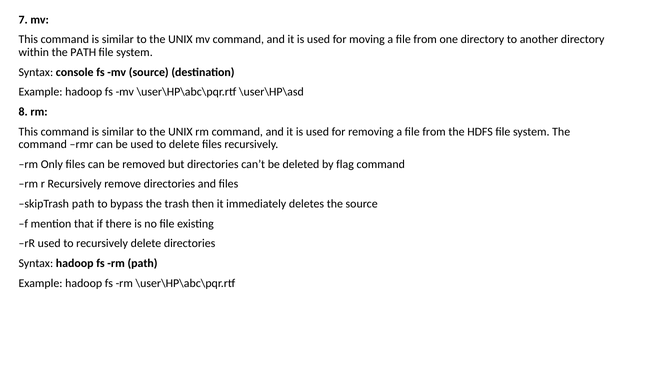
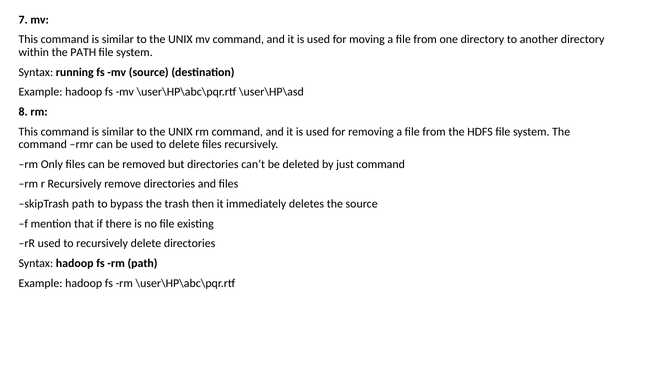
console: console -> running
flag: flag -> just
